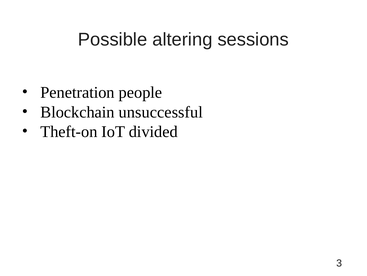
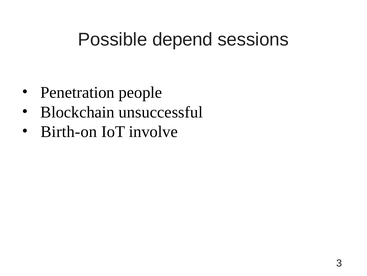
altering: altering -> depend
Theft-on: Theft-on -> Birth-on
divided: divided -> involve
